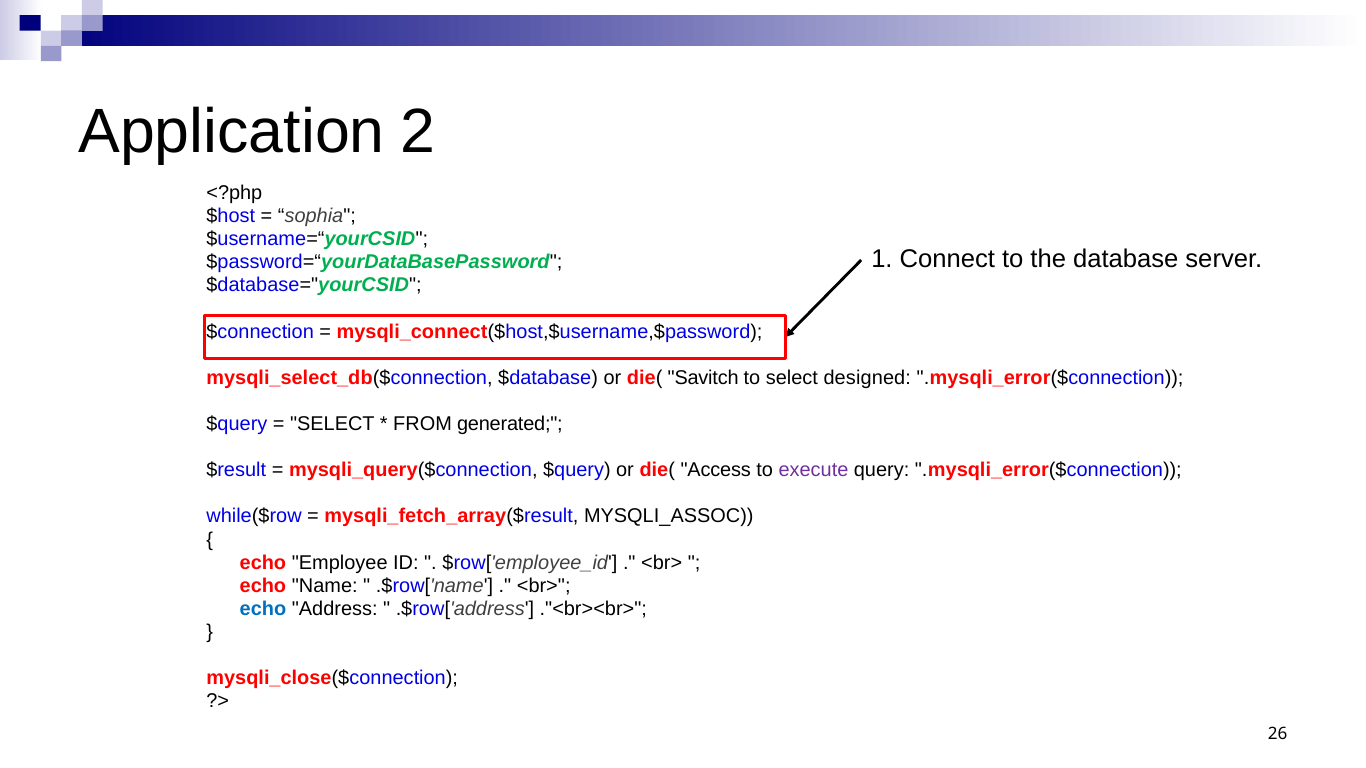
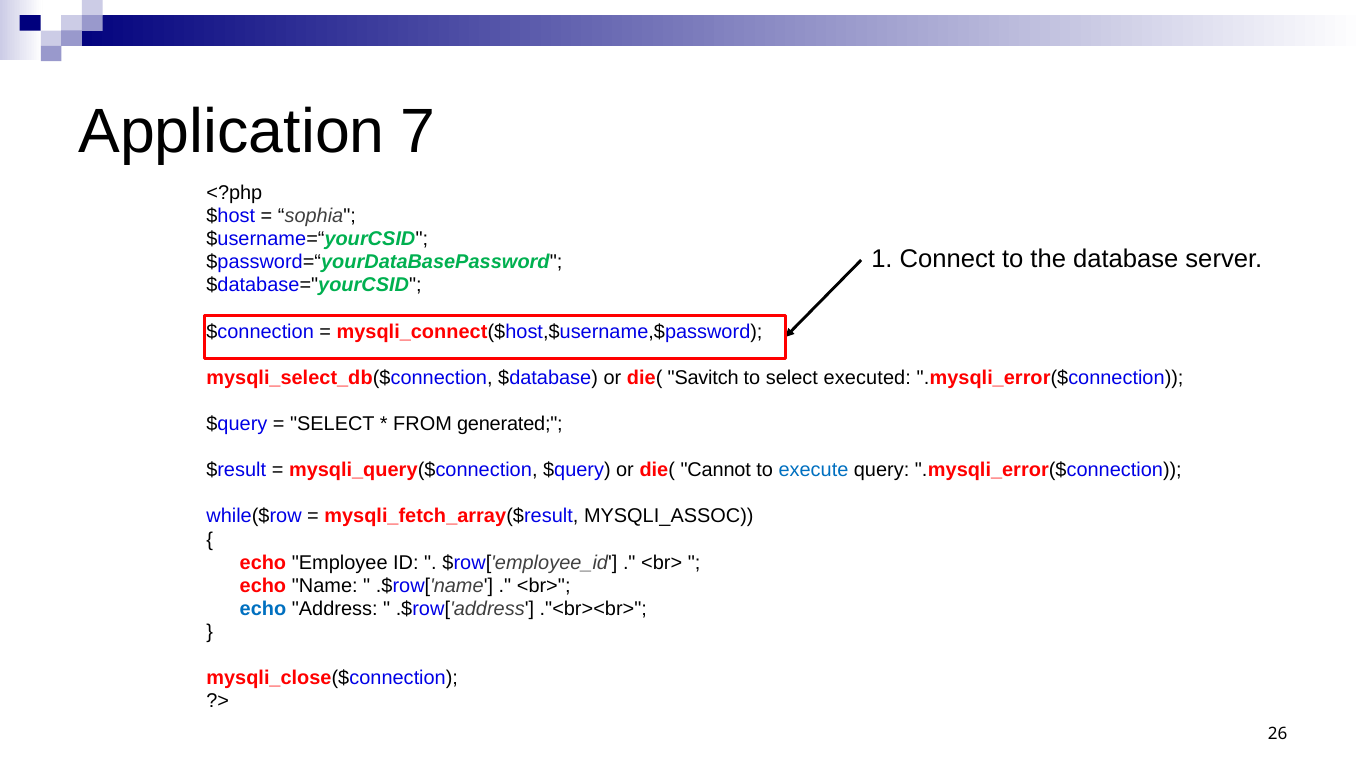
2: 2 -> 7
designed: designed -> executed
Access: Access -> Cannot
execute colour: purple -> blue
